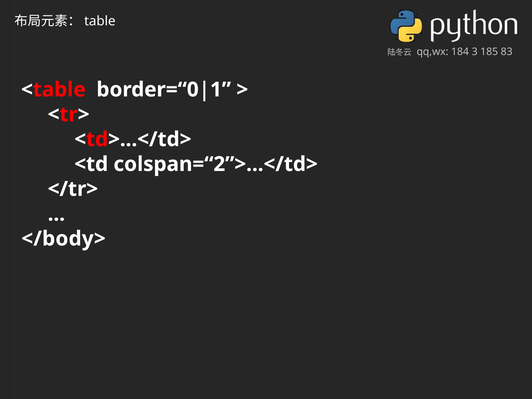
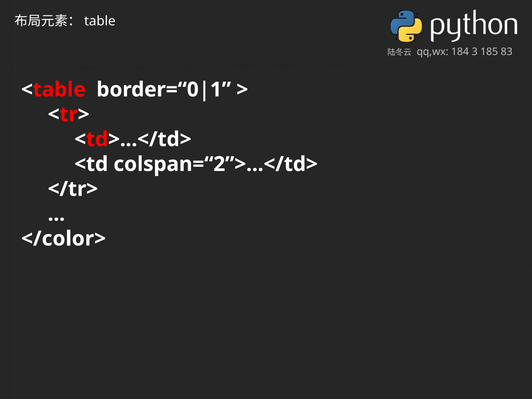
</body>: </body> -> </color>
